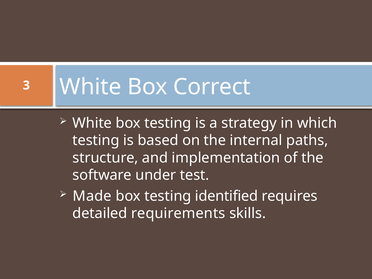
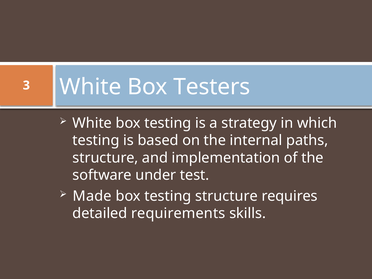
Correct: Correct -> Testers
testing identified: identified -> structure
